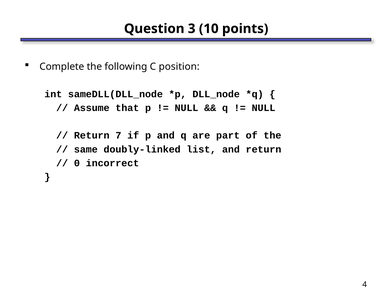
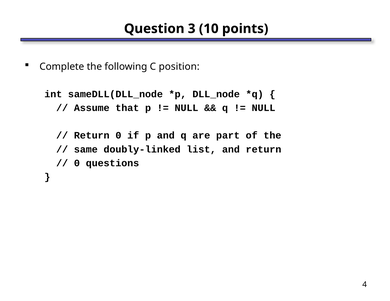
Return 7: 7 -> 0
incorrect: incorrect -> questions
